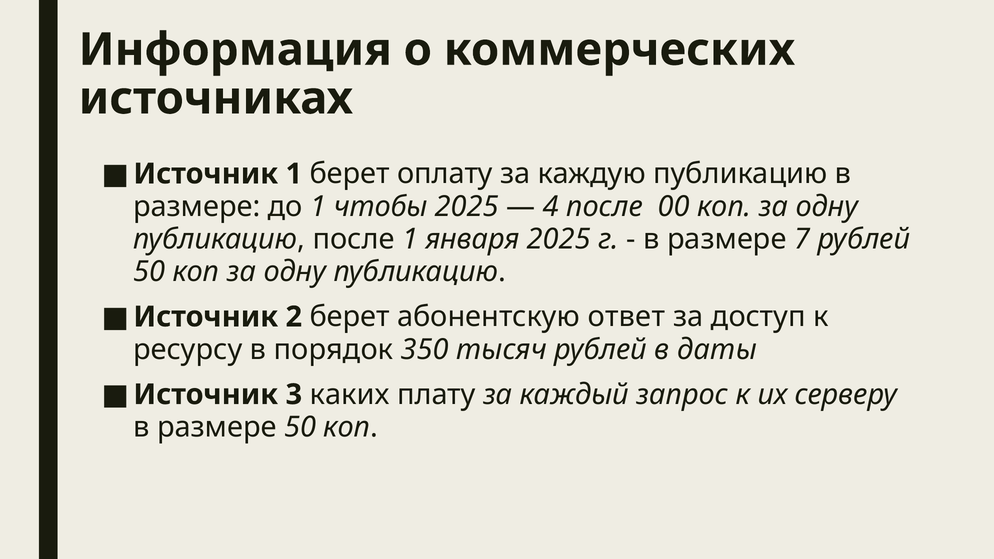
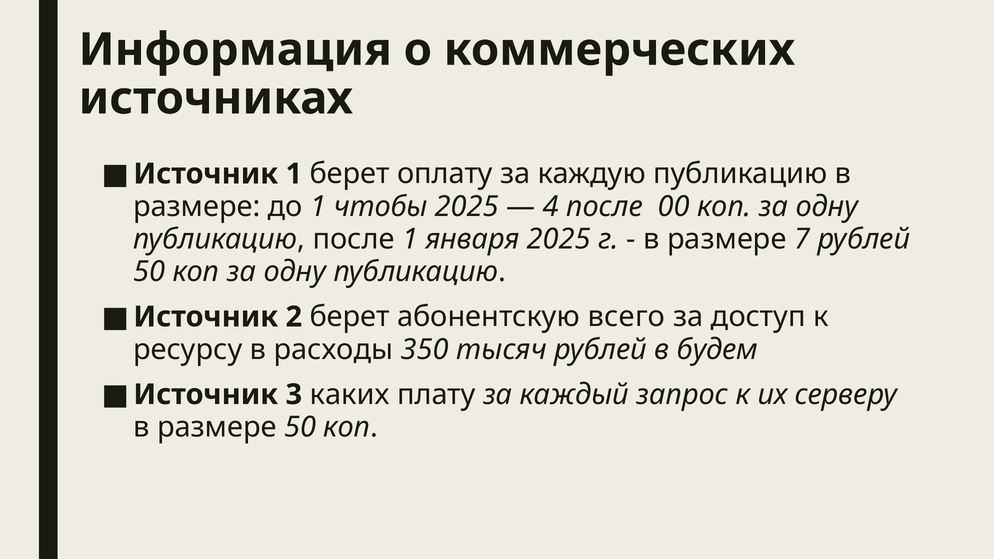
ответ: ответ -> всего
порядок: порядок -> расходы
даты: даты -> будем
